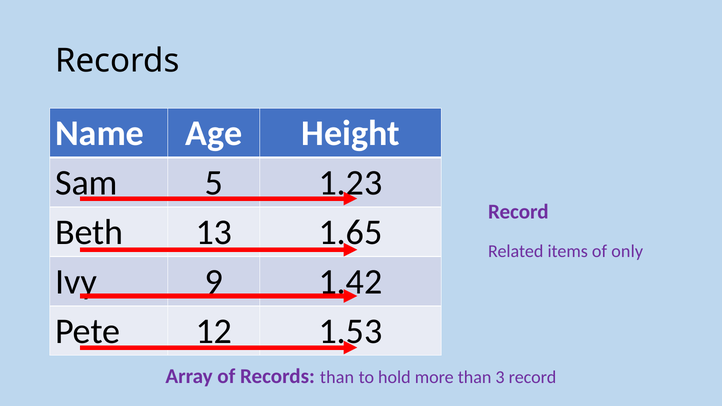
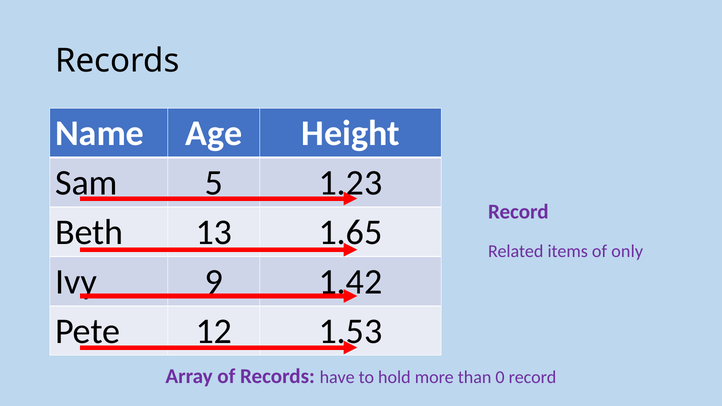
Records than: than -> have
3: 3 -> 0
